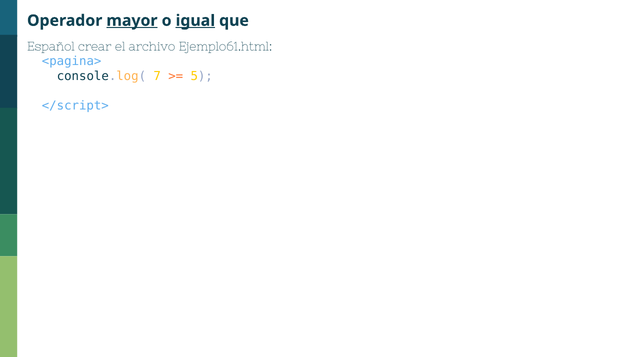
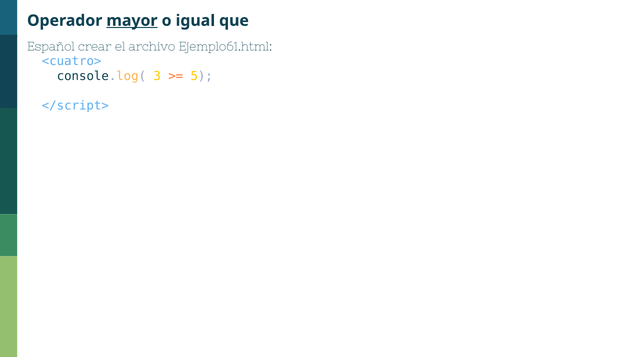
igual underline: present -> none
<pagina>: <pagina> -> <cuatro>
7: 7 -> 3
